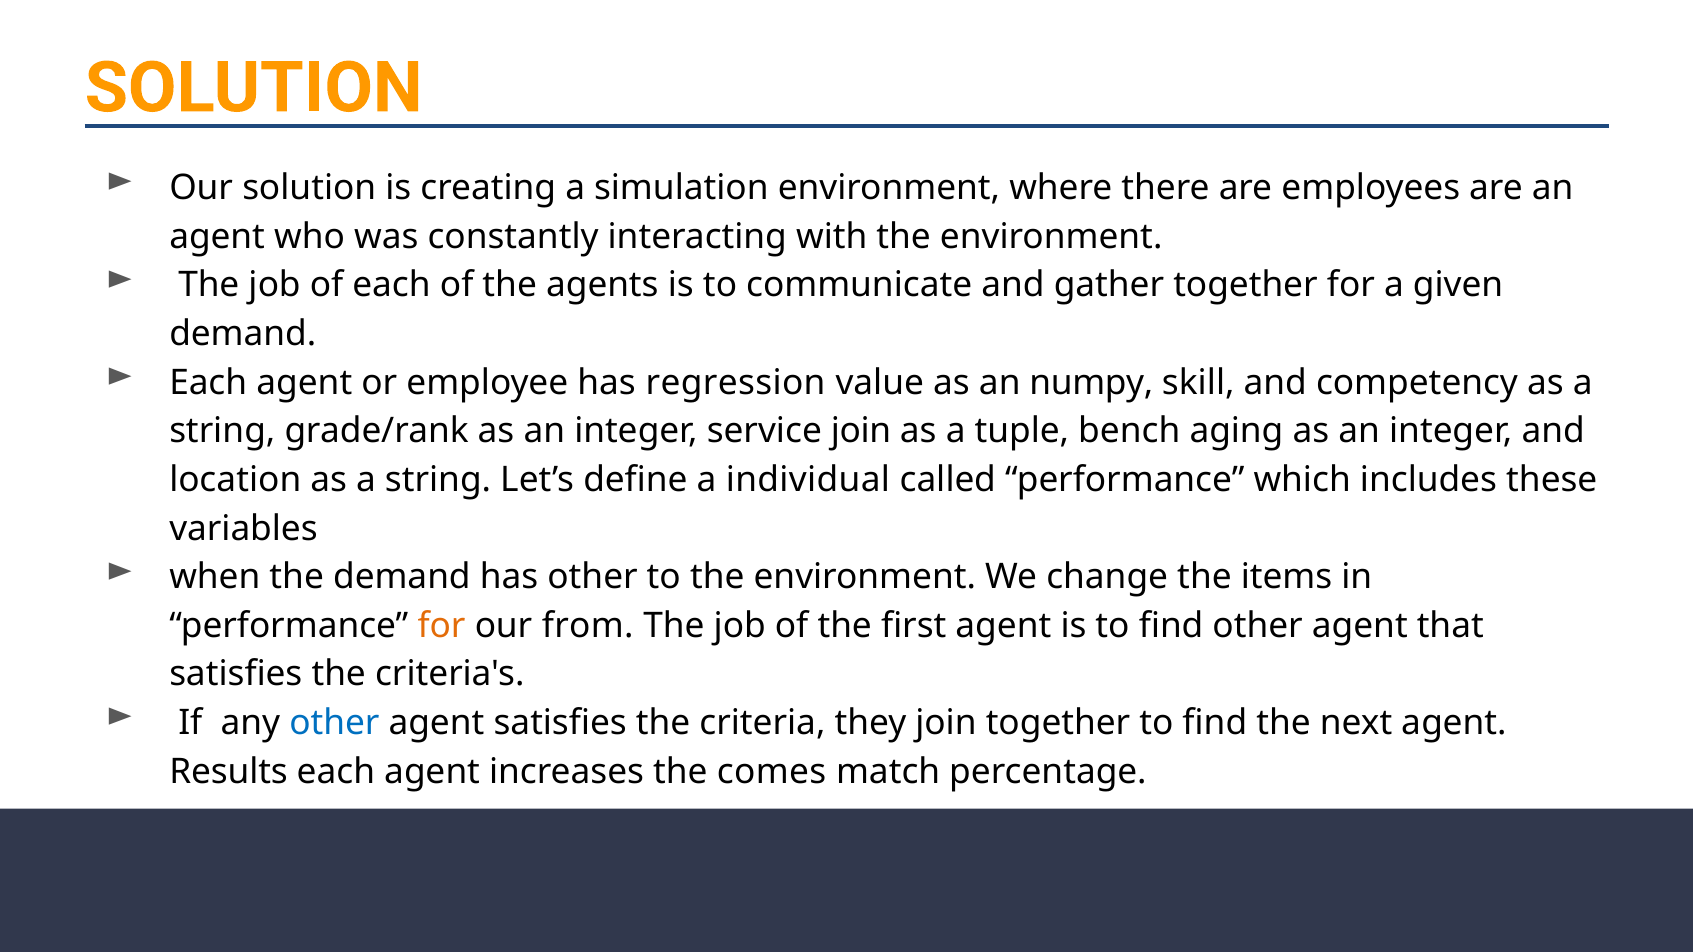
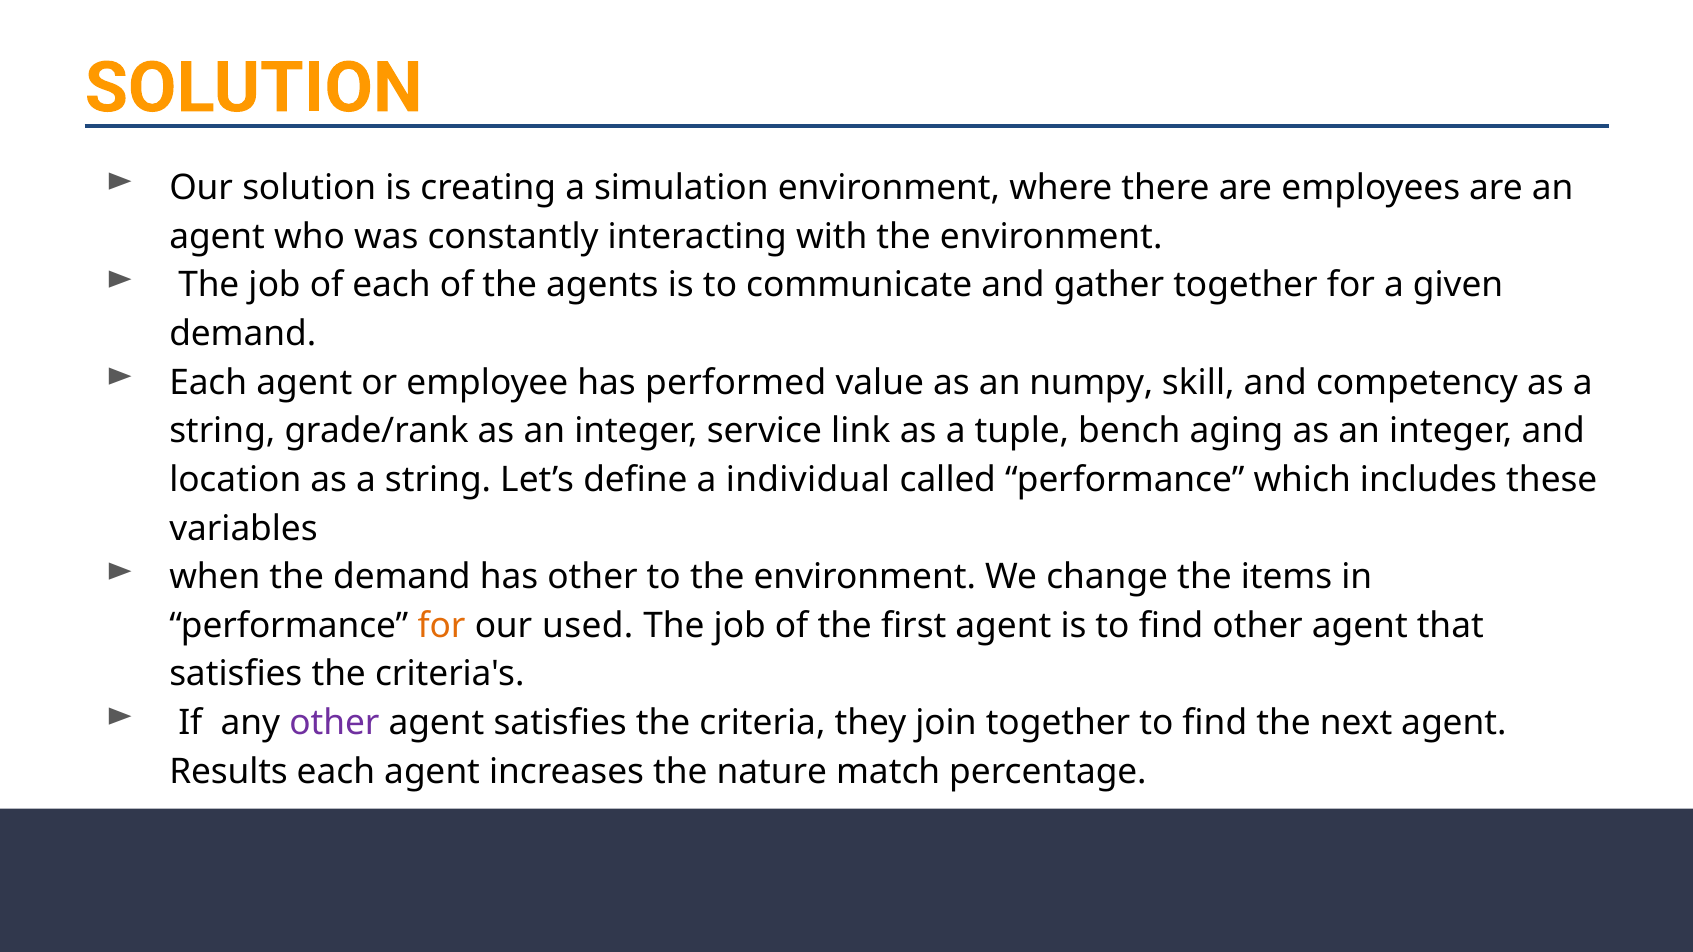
regression: regression -> performed
service join: join -> link
from: from -> used
other at (334, 723) colour: blue -> purple
comes: comes -> nature
